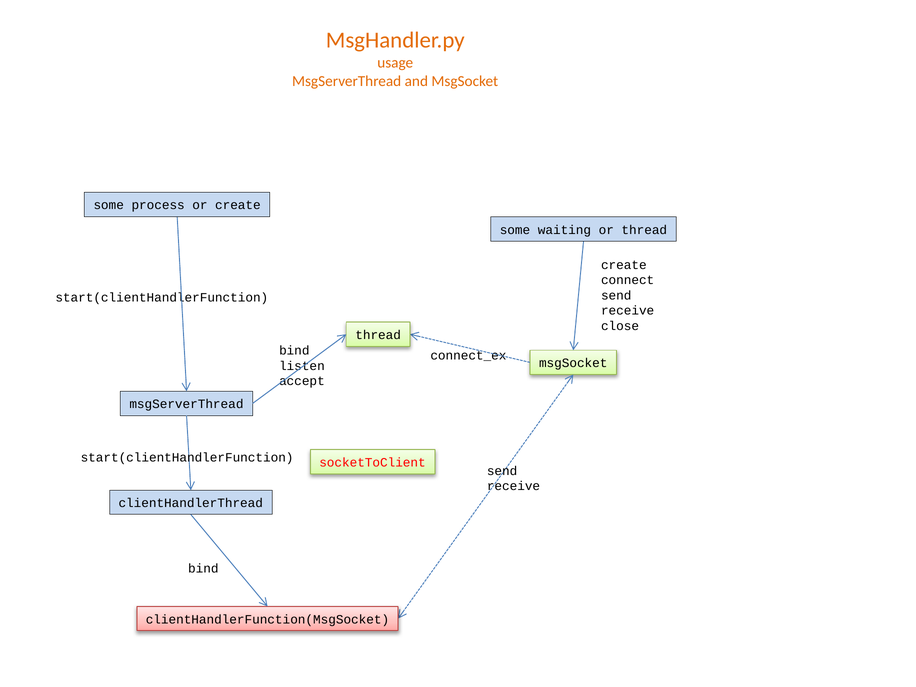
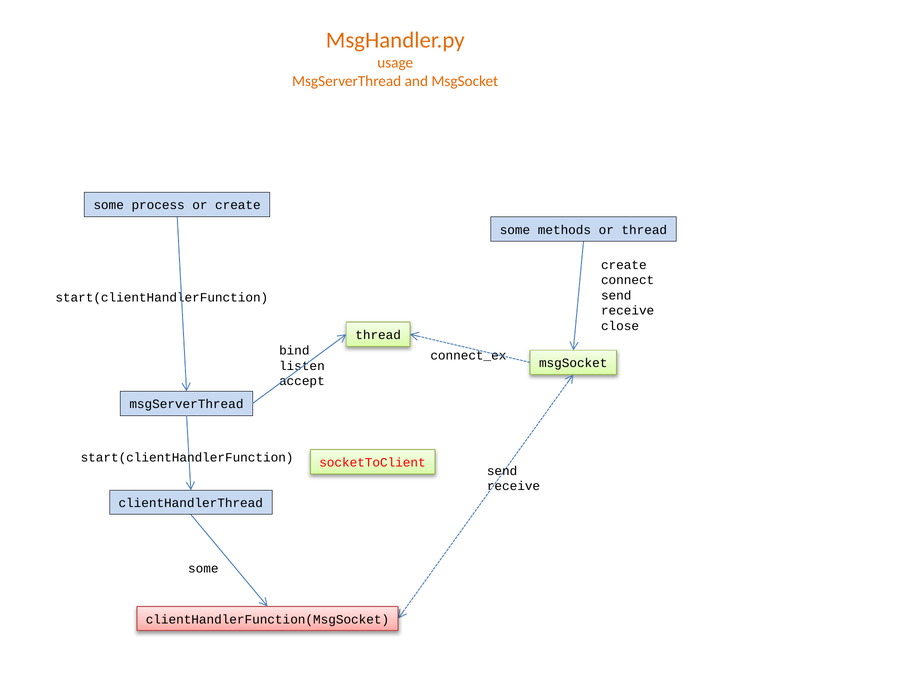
waiting: waiting -> methods
bind at (203, 568): bind -> some
